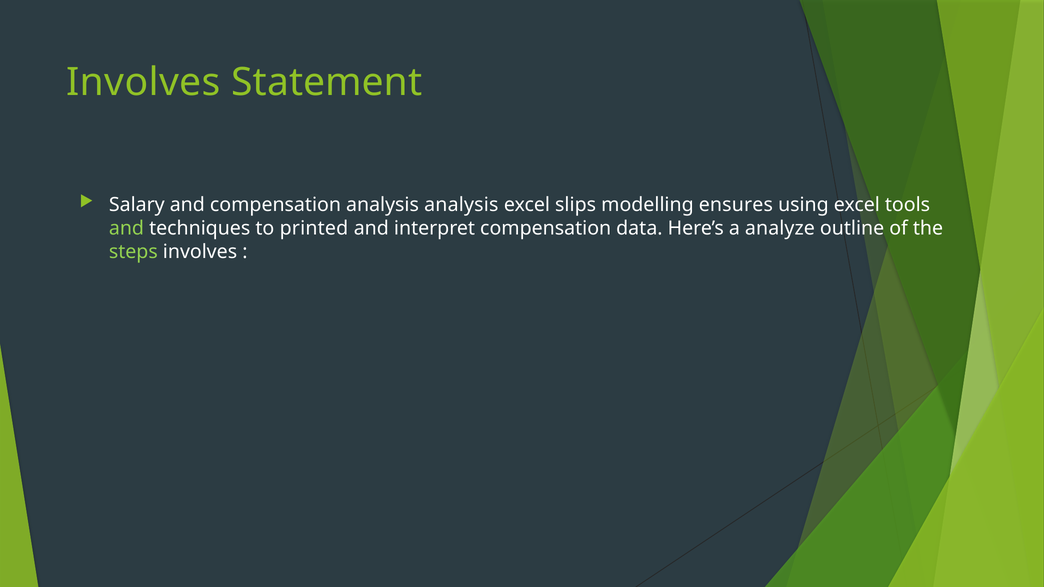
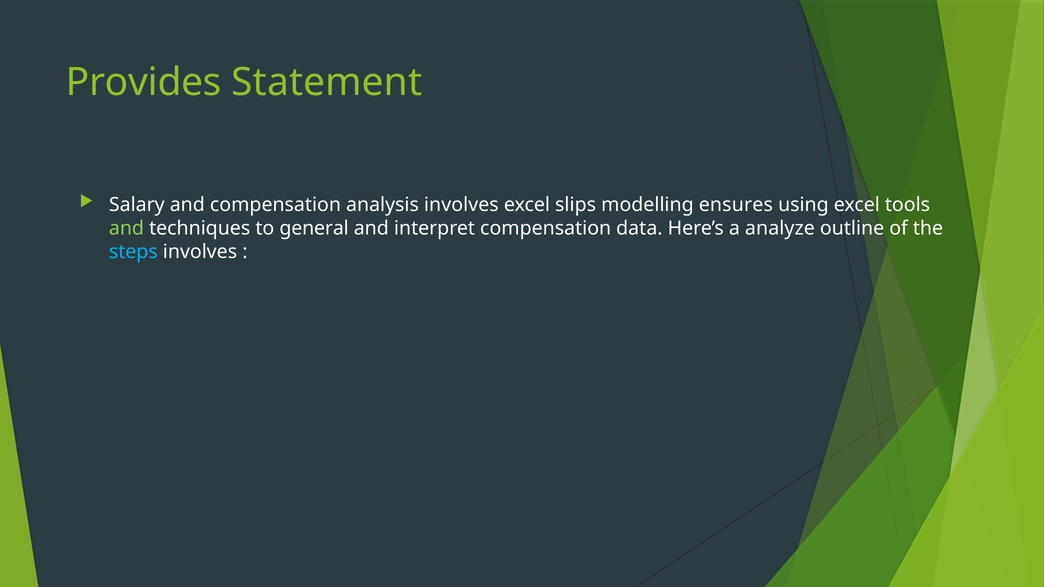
Involves at (143, 82): Involves -> Provides
analysis analysis: analysis -> involves
printed: printed -> general
steps colour: light green -> light blue
